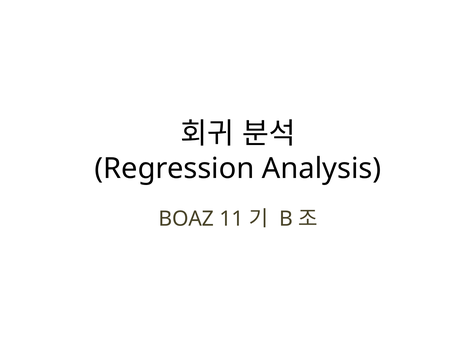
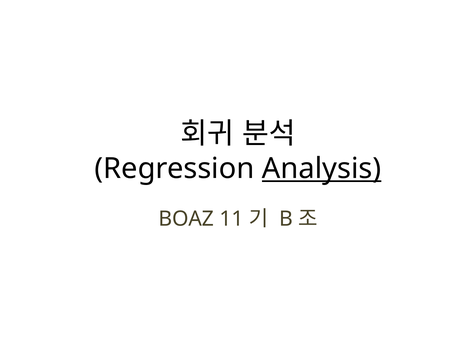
Analysis underline: none -> present
